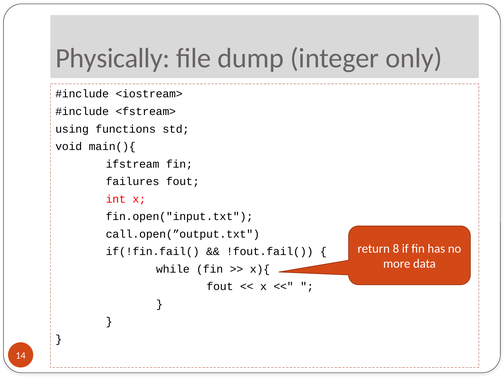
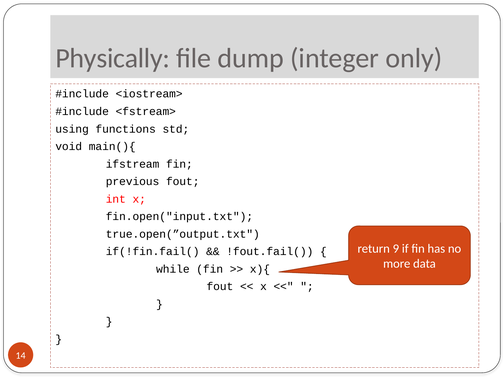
failures: failures -> previous
call.open(”output.txt: call.open(”output.txt -> true.open(”output.txt
8: 8 -> 9
